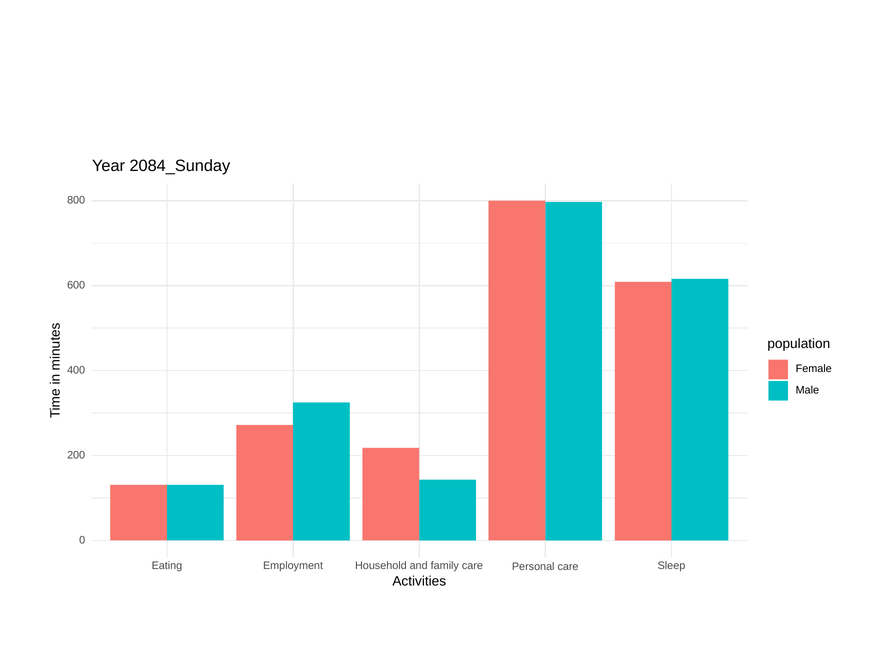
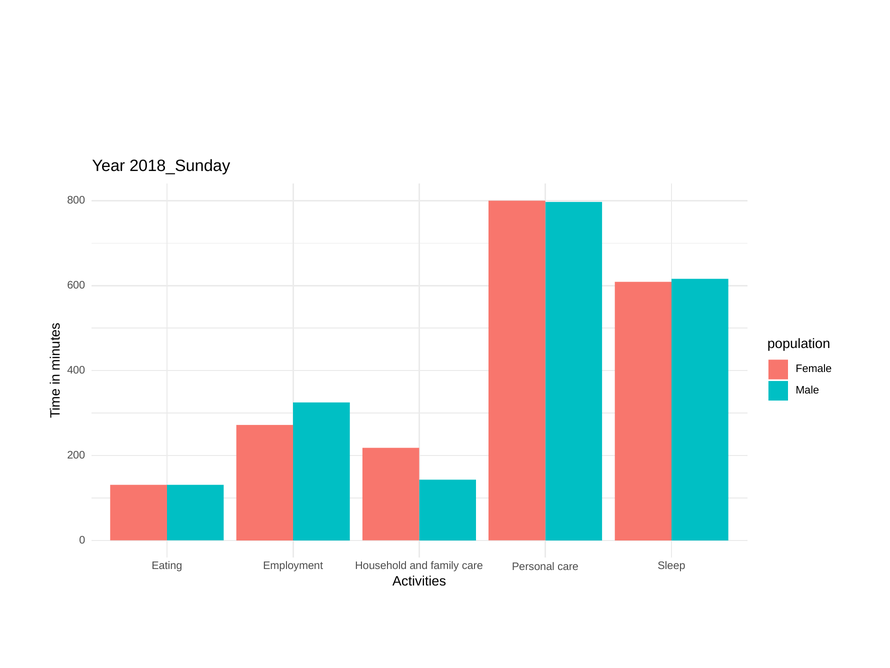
2084_Sunday: 2084_Sunday -> 2018_Sunday
